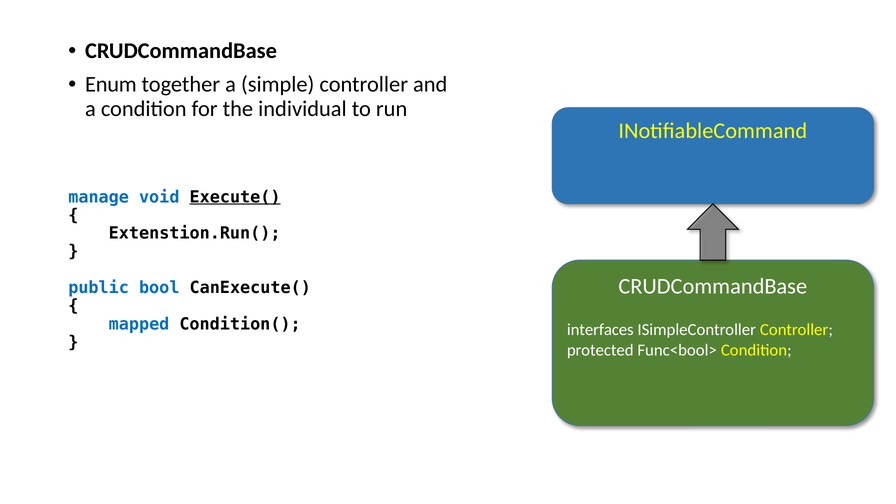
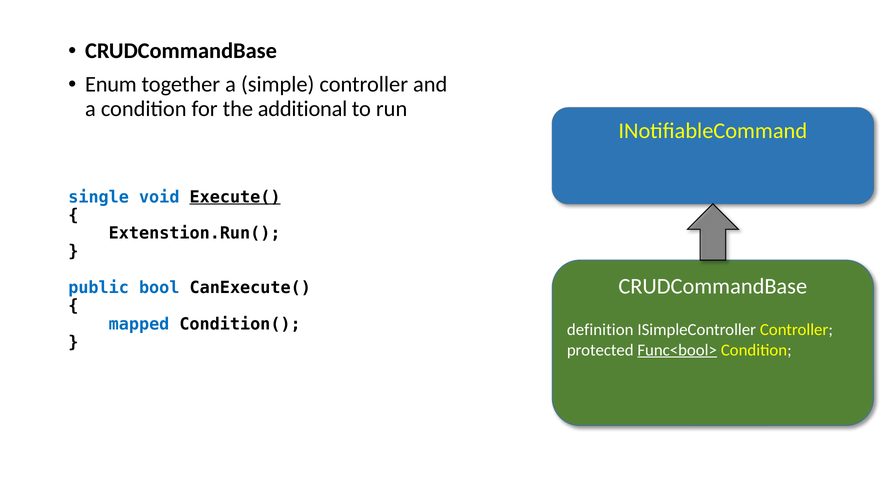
individual: individual -> additional
manage: manage -> single
interfaces: interfaces -> definition
Func<bool> underline: none -> present
